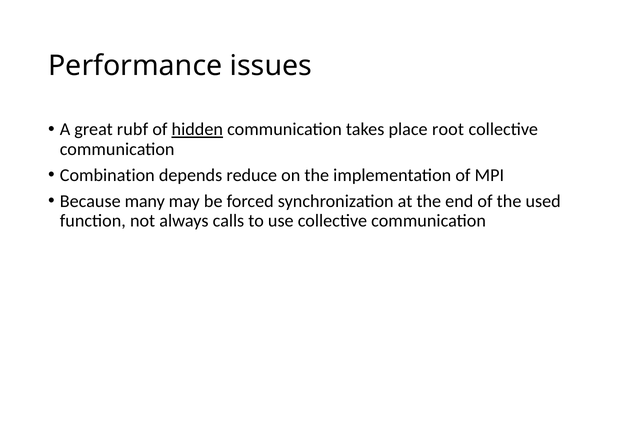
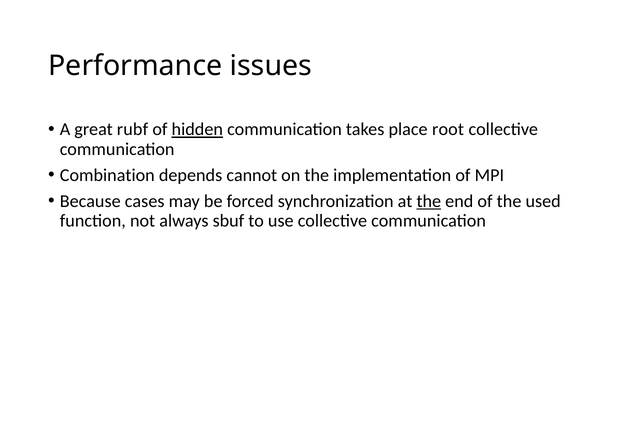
reduce: reduce -> cannot
many: many -> cases
the at (429, 201) underline: none -> present
calls: calls -> sbuf
